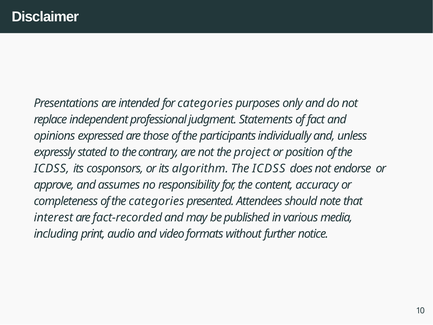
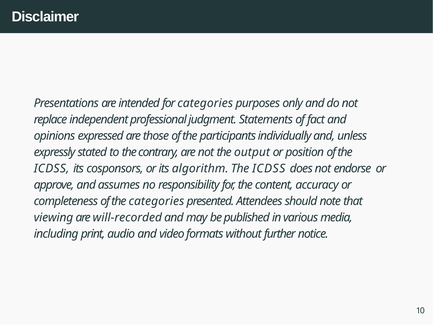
project: project -> output
interest: interest -> viewing
fact-recorded: fact-recorded -> will-recorded
